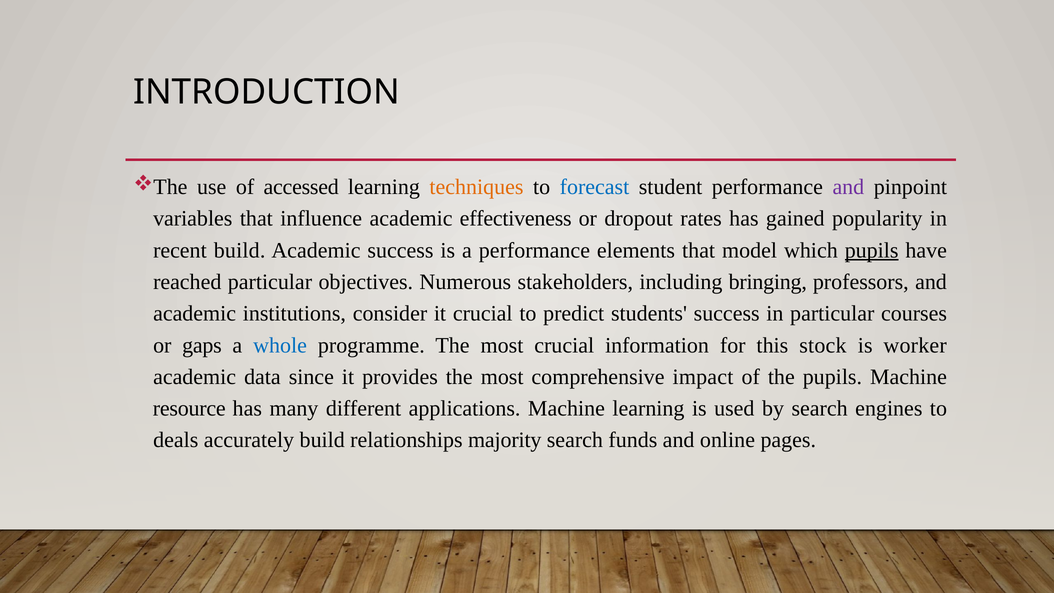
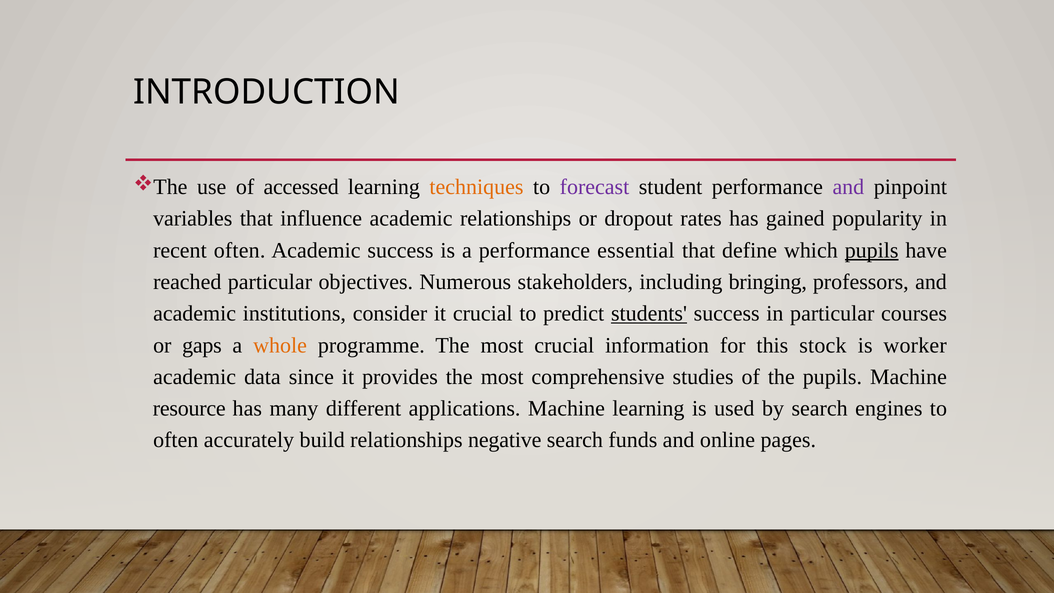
forecast colour: blue -> purple
academic effectiveness: effectiveness -> relationships
recent build: build -> often
elements: elements -> essential
model: model -> define
students underline: none -> present
whole colour: blue -> orange
impact: impact -> studies
deals at (176, 440): deals -> often
majority: majority -> negative
